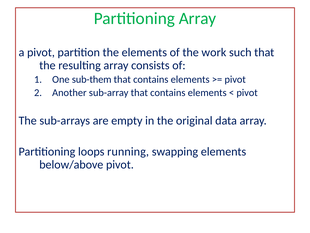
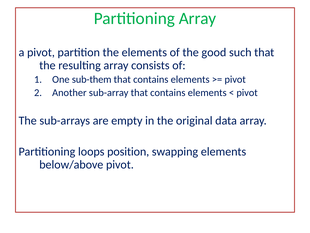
work: work -> good
running: running -> position
